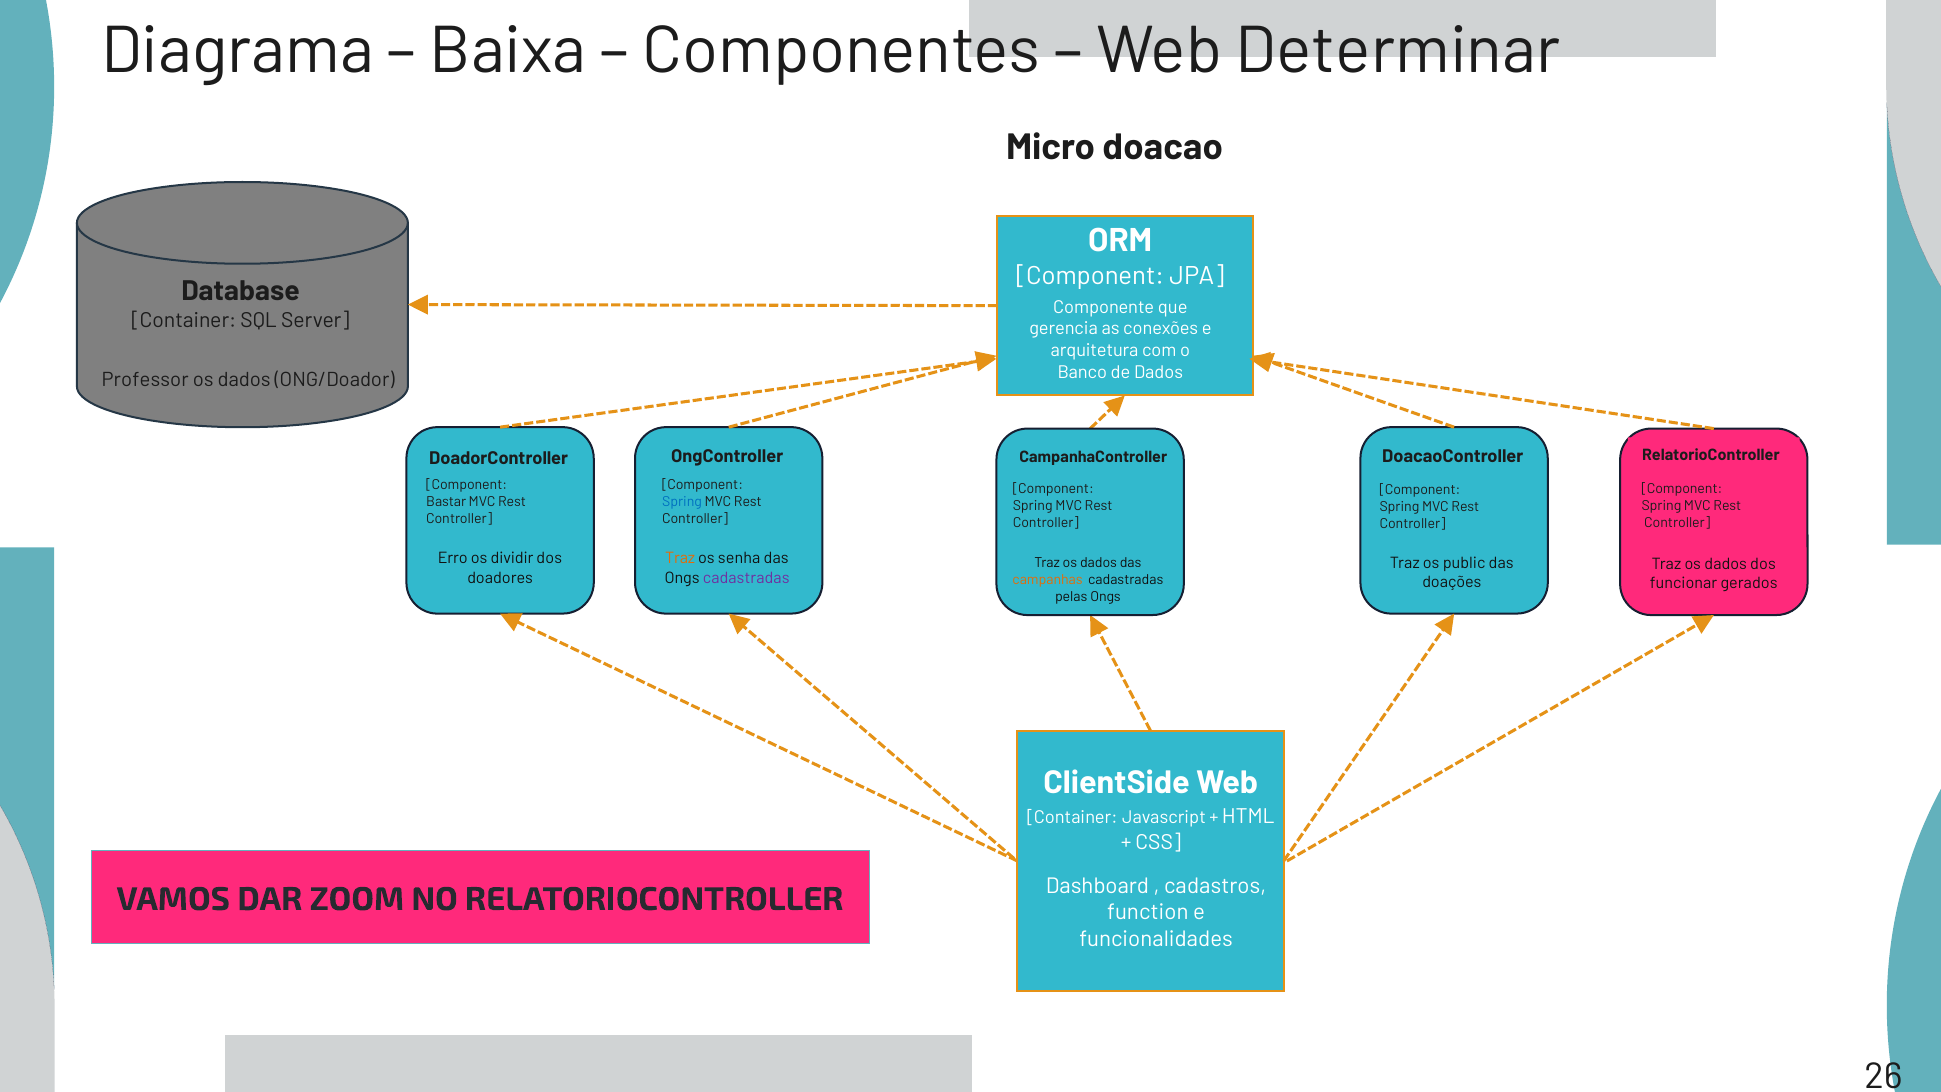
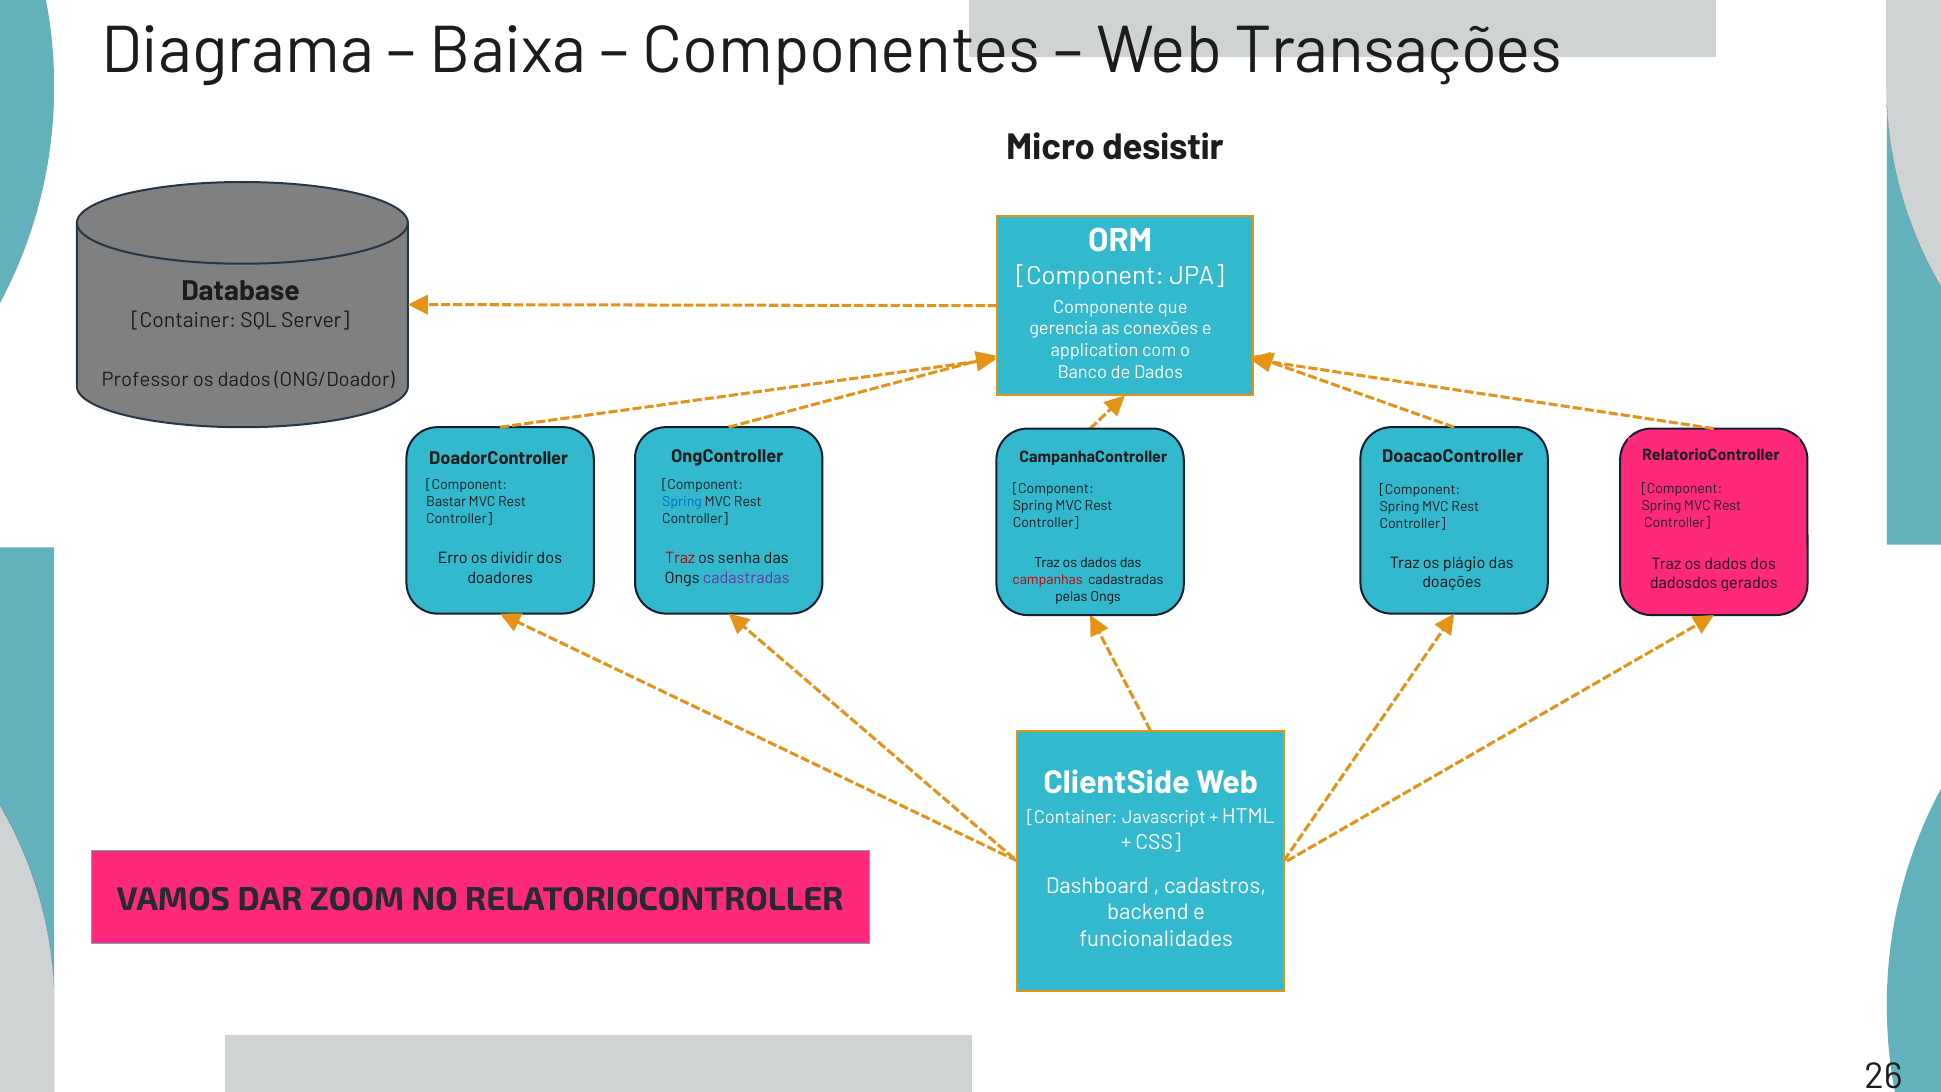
Determinar: Determinar -> Transações
doacao: doacao -> desistir
arquitetura: arquitetura -> application
Traz at (680, 558) colour: orange -> red
public: public -> plágio
campanhas colour: orange -> red
funcionar: funcionar -> dadosdos
function: function -> backend
